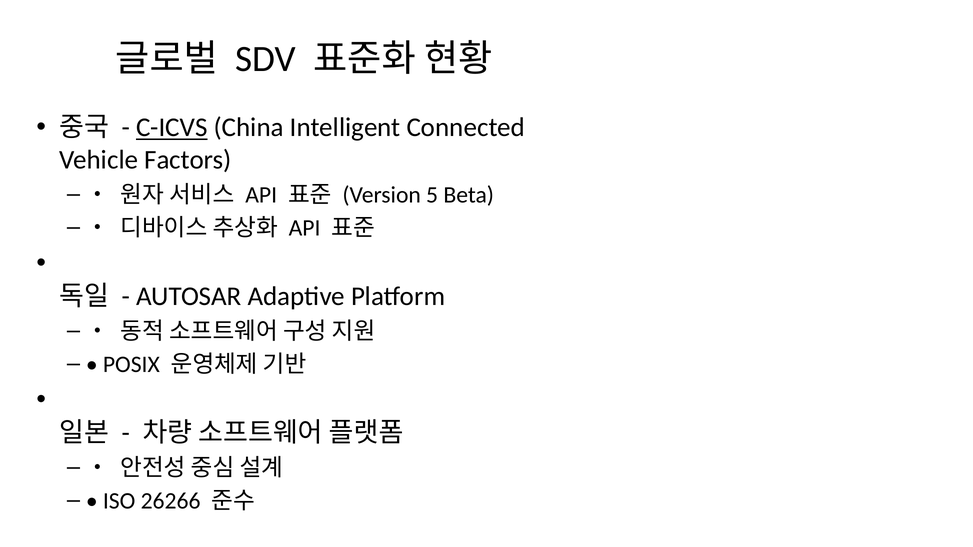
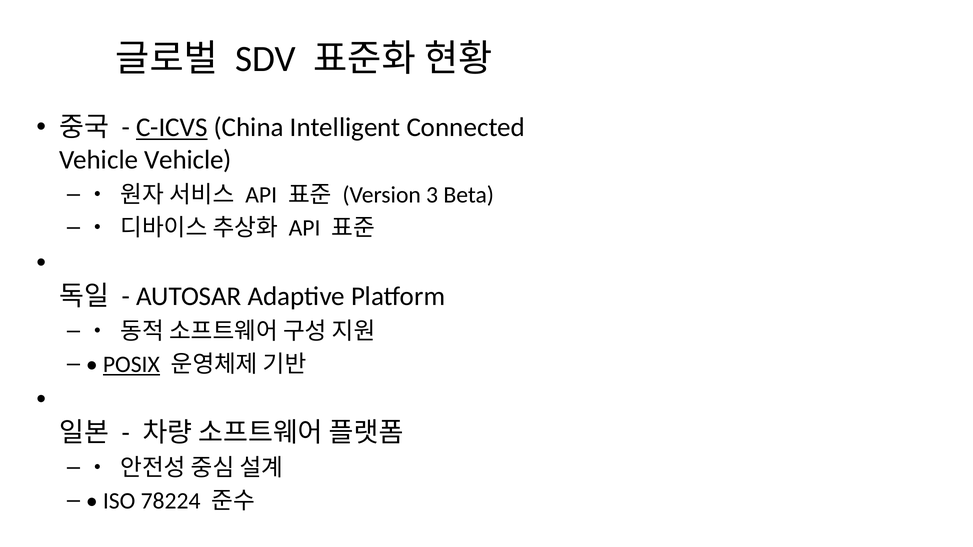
Vehicle Factors: Factors -> Vehicle
5: 5 -> 3
POSIX underline: none -> present
26266: 26266 -> 78224
